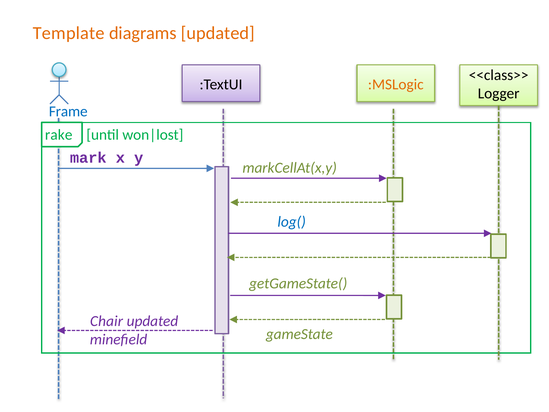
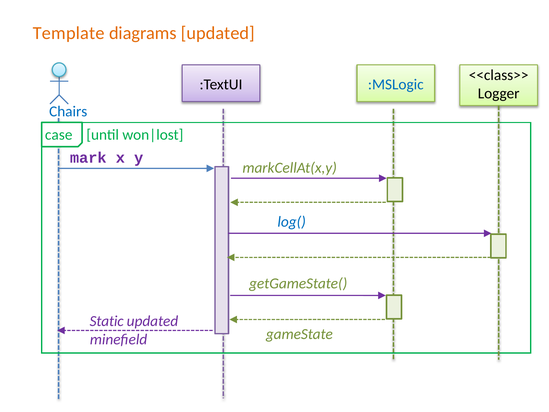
:MSLogic colour: orange -> blue
Frame: Frame -> Chairs
rake: rake -> case
Chair: Chair -> Static
